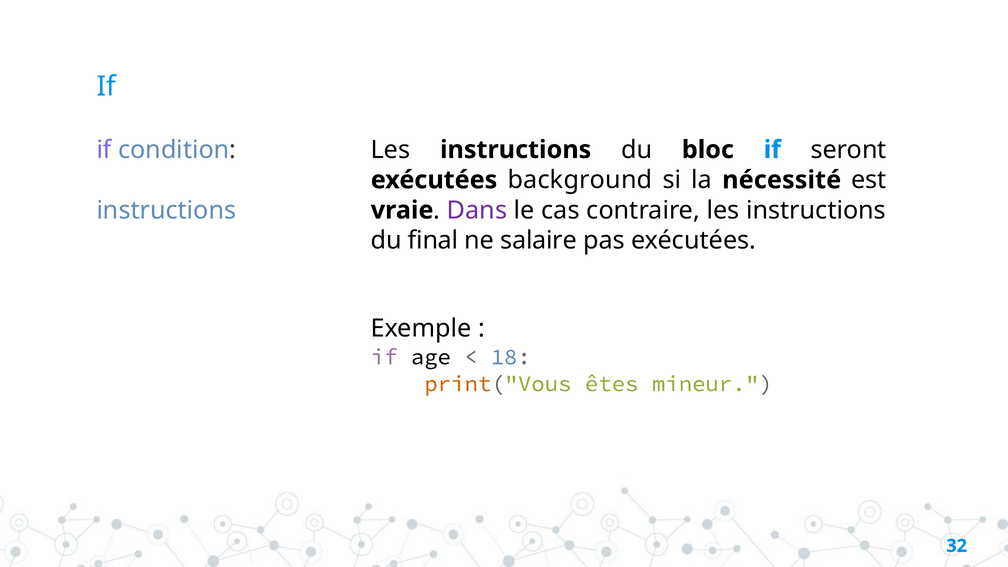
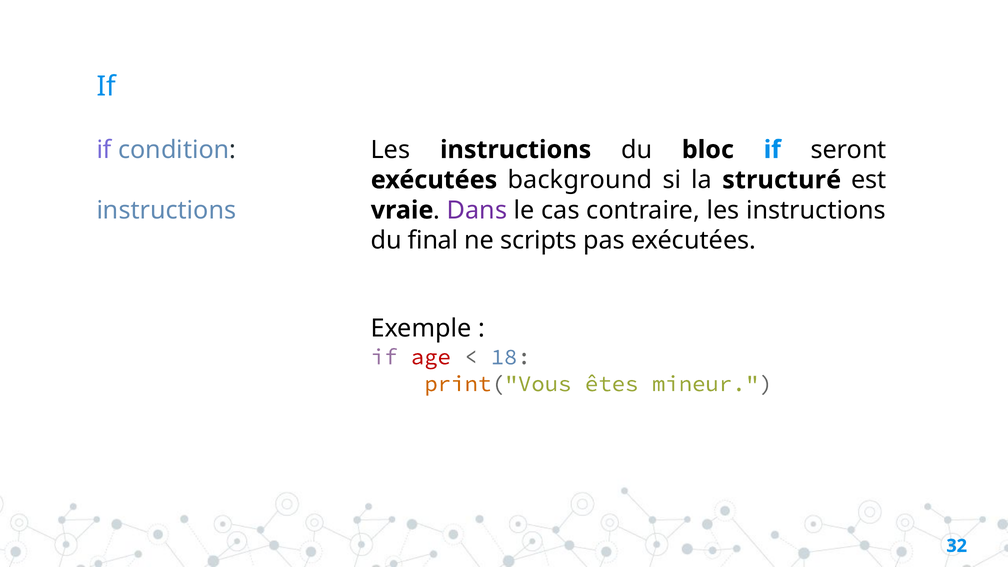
nécessité: nécessité -> structuré
salaire: salaire -> scripts
age colour: black -> red
